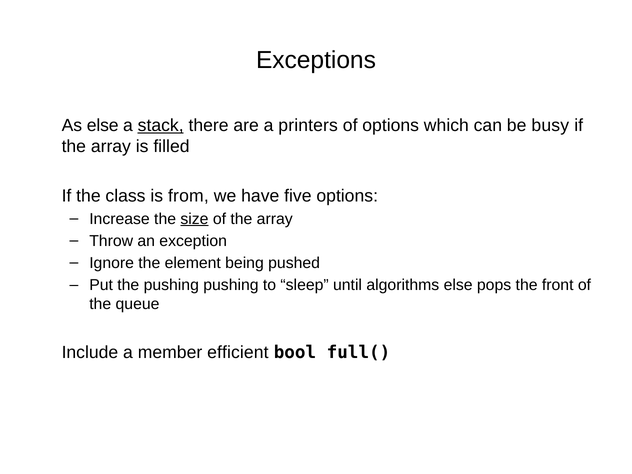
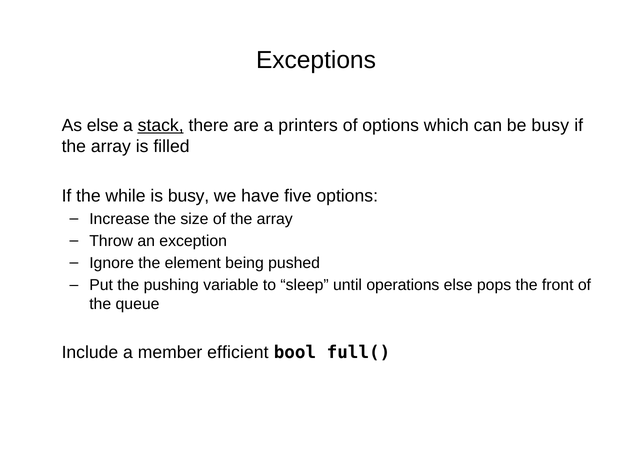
class: class -> while
is from: from -> busy
size underline: present -> none
pushing pushing: pushing -> variable
algorithms: algorithms -> operations
